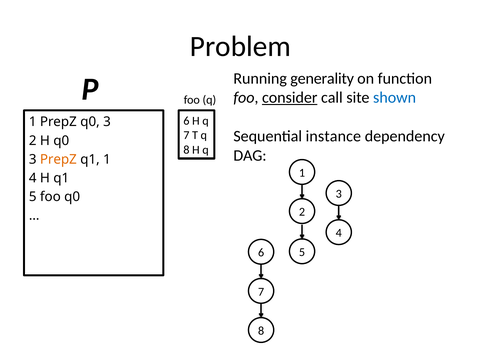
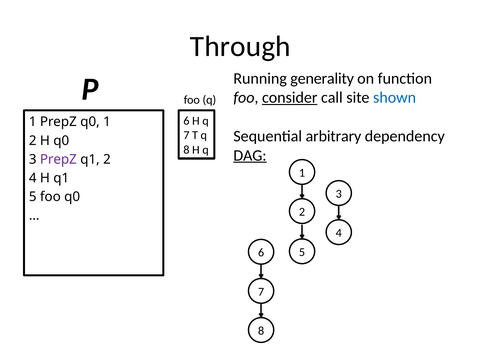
Problem: Problem -> Through
PrepZ q0 3: 3 -> 1
instance: instance -> arbitrary
DAG underline: none -> present
PrepZ at (58, 159) colour: orange -> purple
q1 1: 1 -> 2
